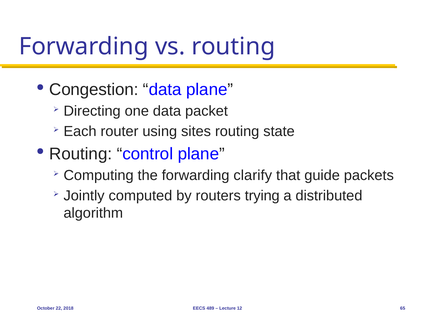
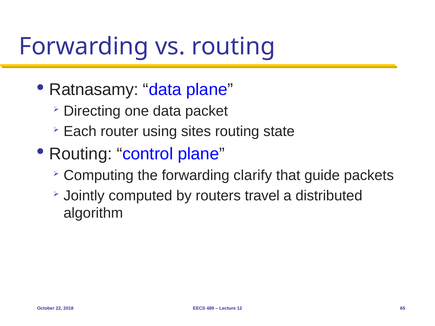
Congestion: Congestion -> Ratnasamy
trying: trying -> travel
